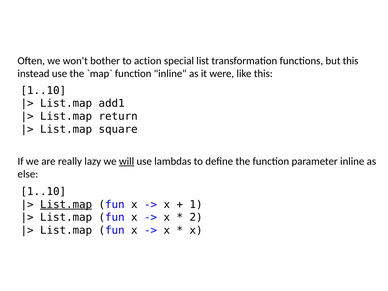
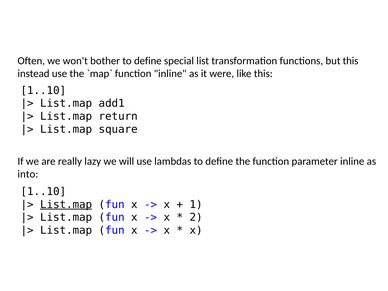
bother to action: action -> define
will underline: present -> none
else: else -> into
